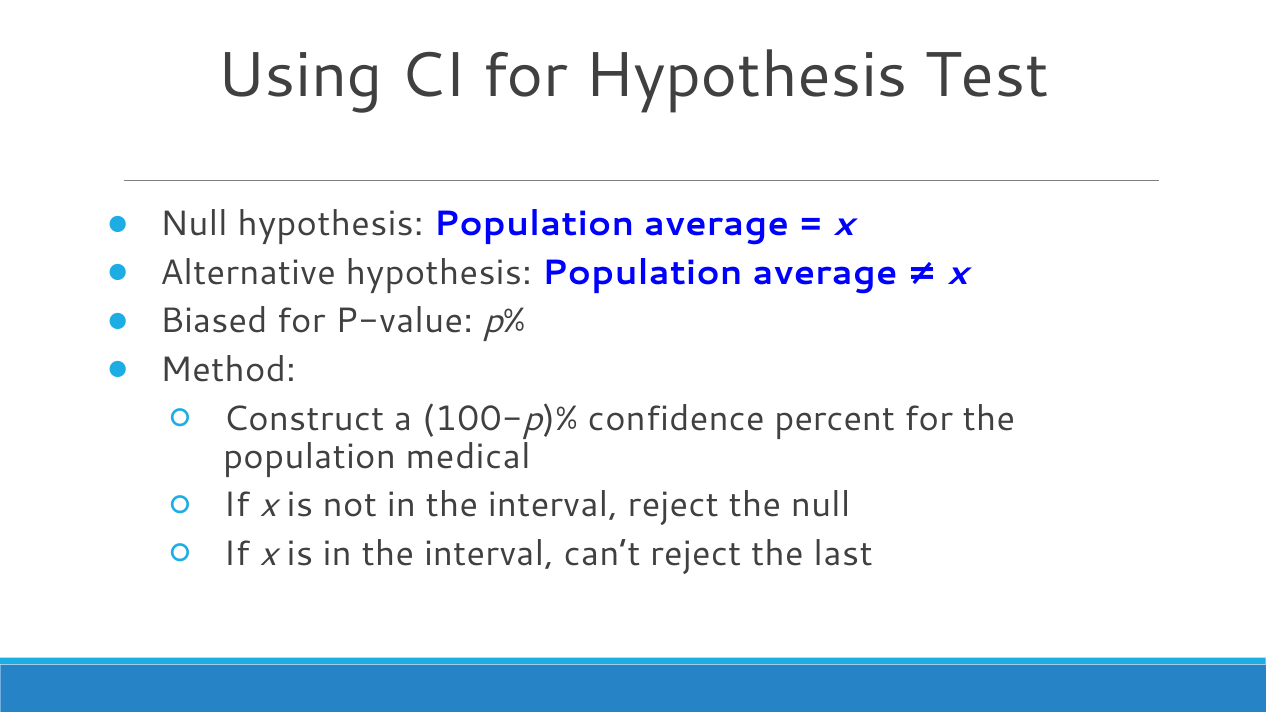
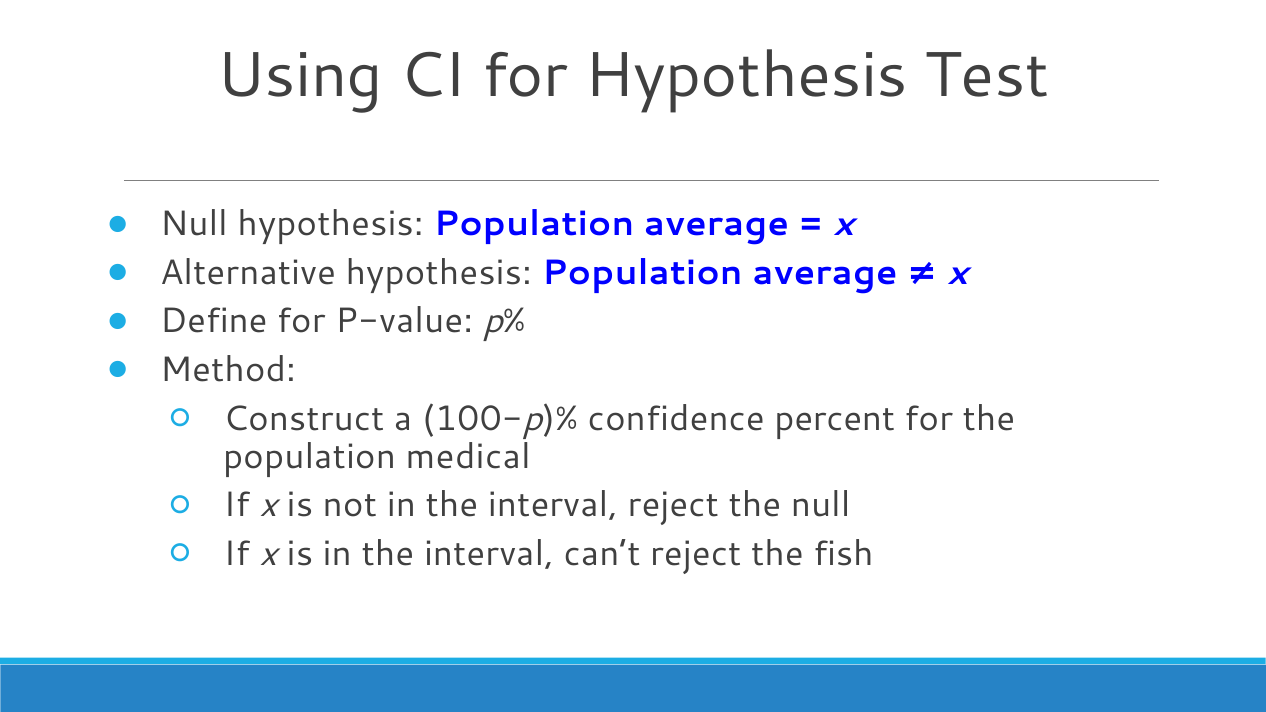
Biased: Biased -> Define
last: last -> fish
